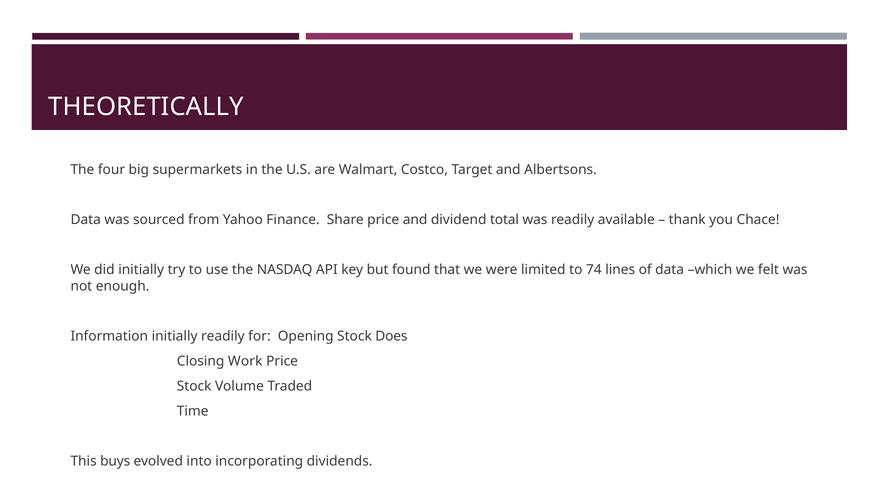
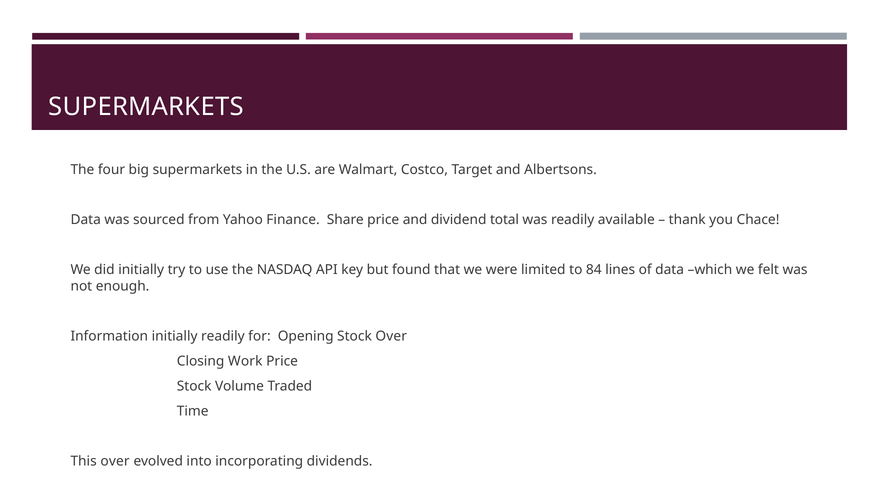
THEORETICALLY at (146, 107): THEORETICALLY -> SUPERMARKETS
74: 74 -> 84
Stock Does: Does -> Over
This buys: buys -> over
